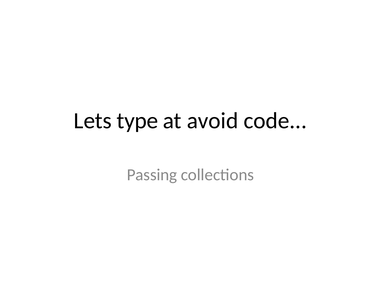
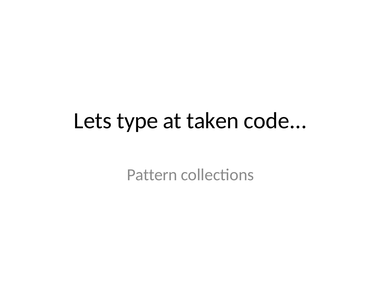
avoid: avoid -> taken
Passing: Passing -> Pattern
